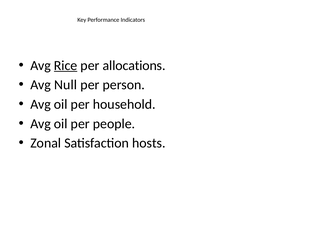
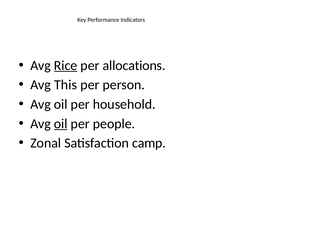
Null: Null -> This
oil at (61, 124) underline: none -> present
hosts: hosts -> camp
